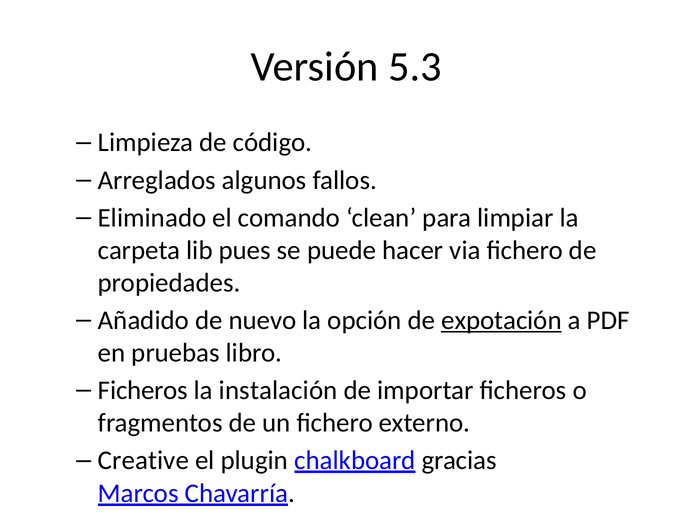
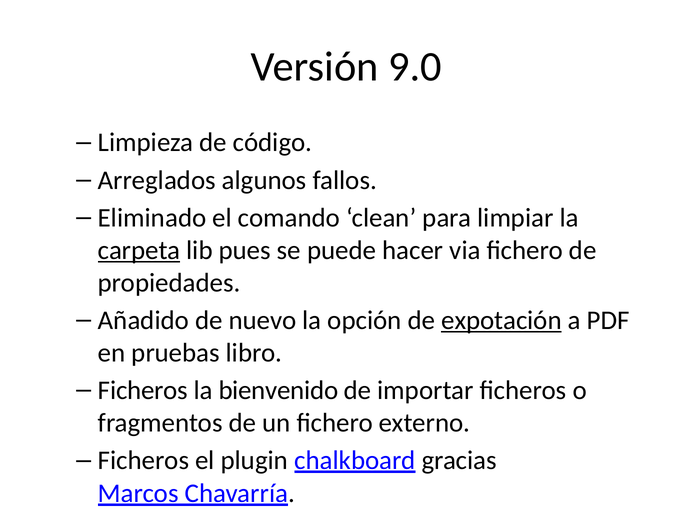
5.3: 5.3 -> 9.0
carpeta underline: none -> present
instalación: instalación -> bienvenido
Creative at (143, 461): Creative -> Ficheros
